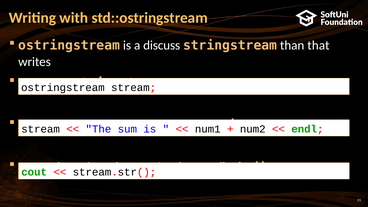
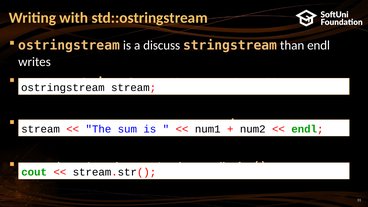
than that: that -> endl
